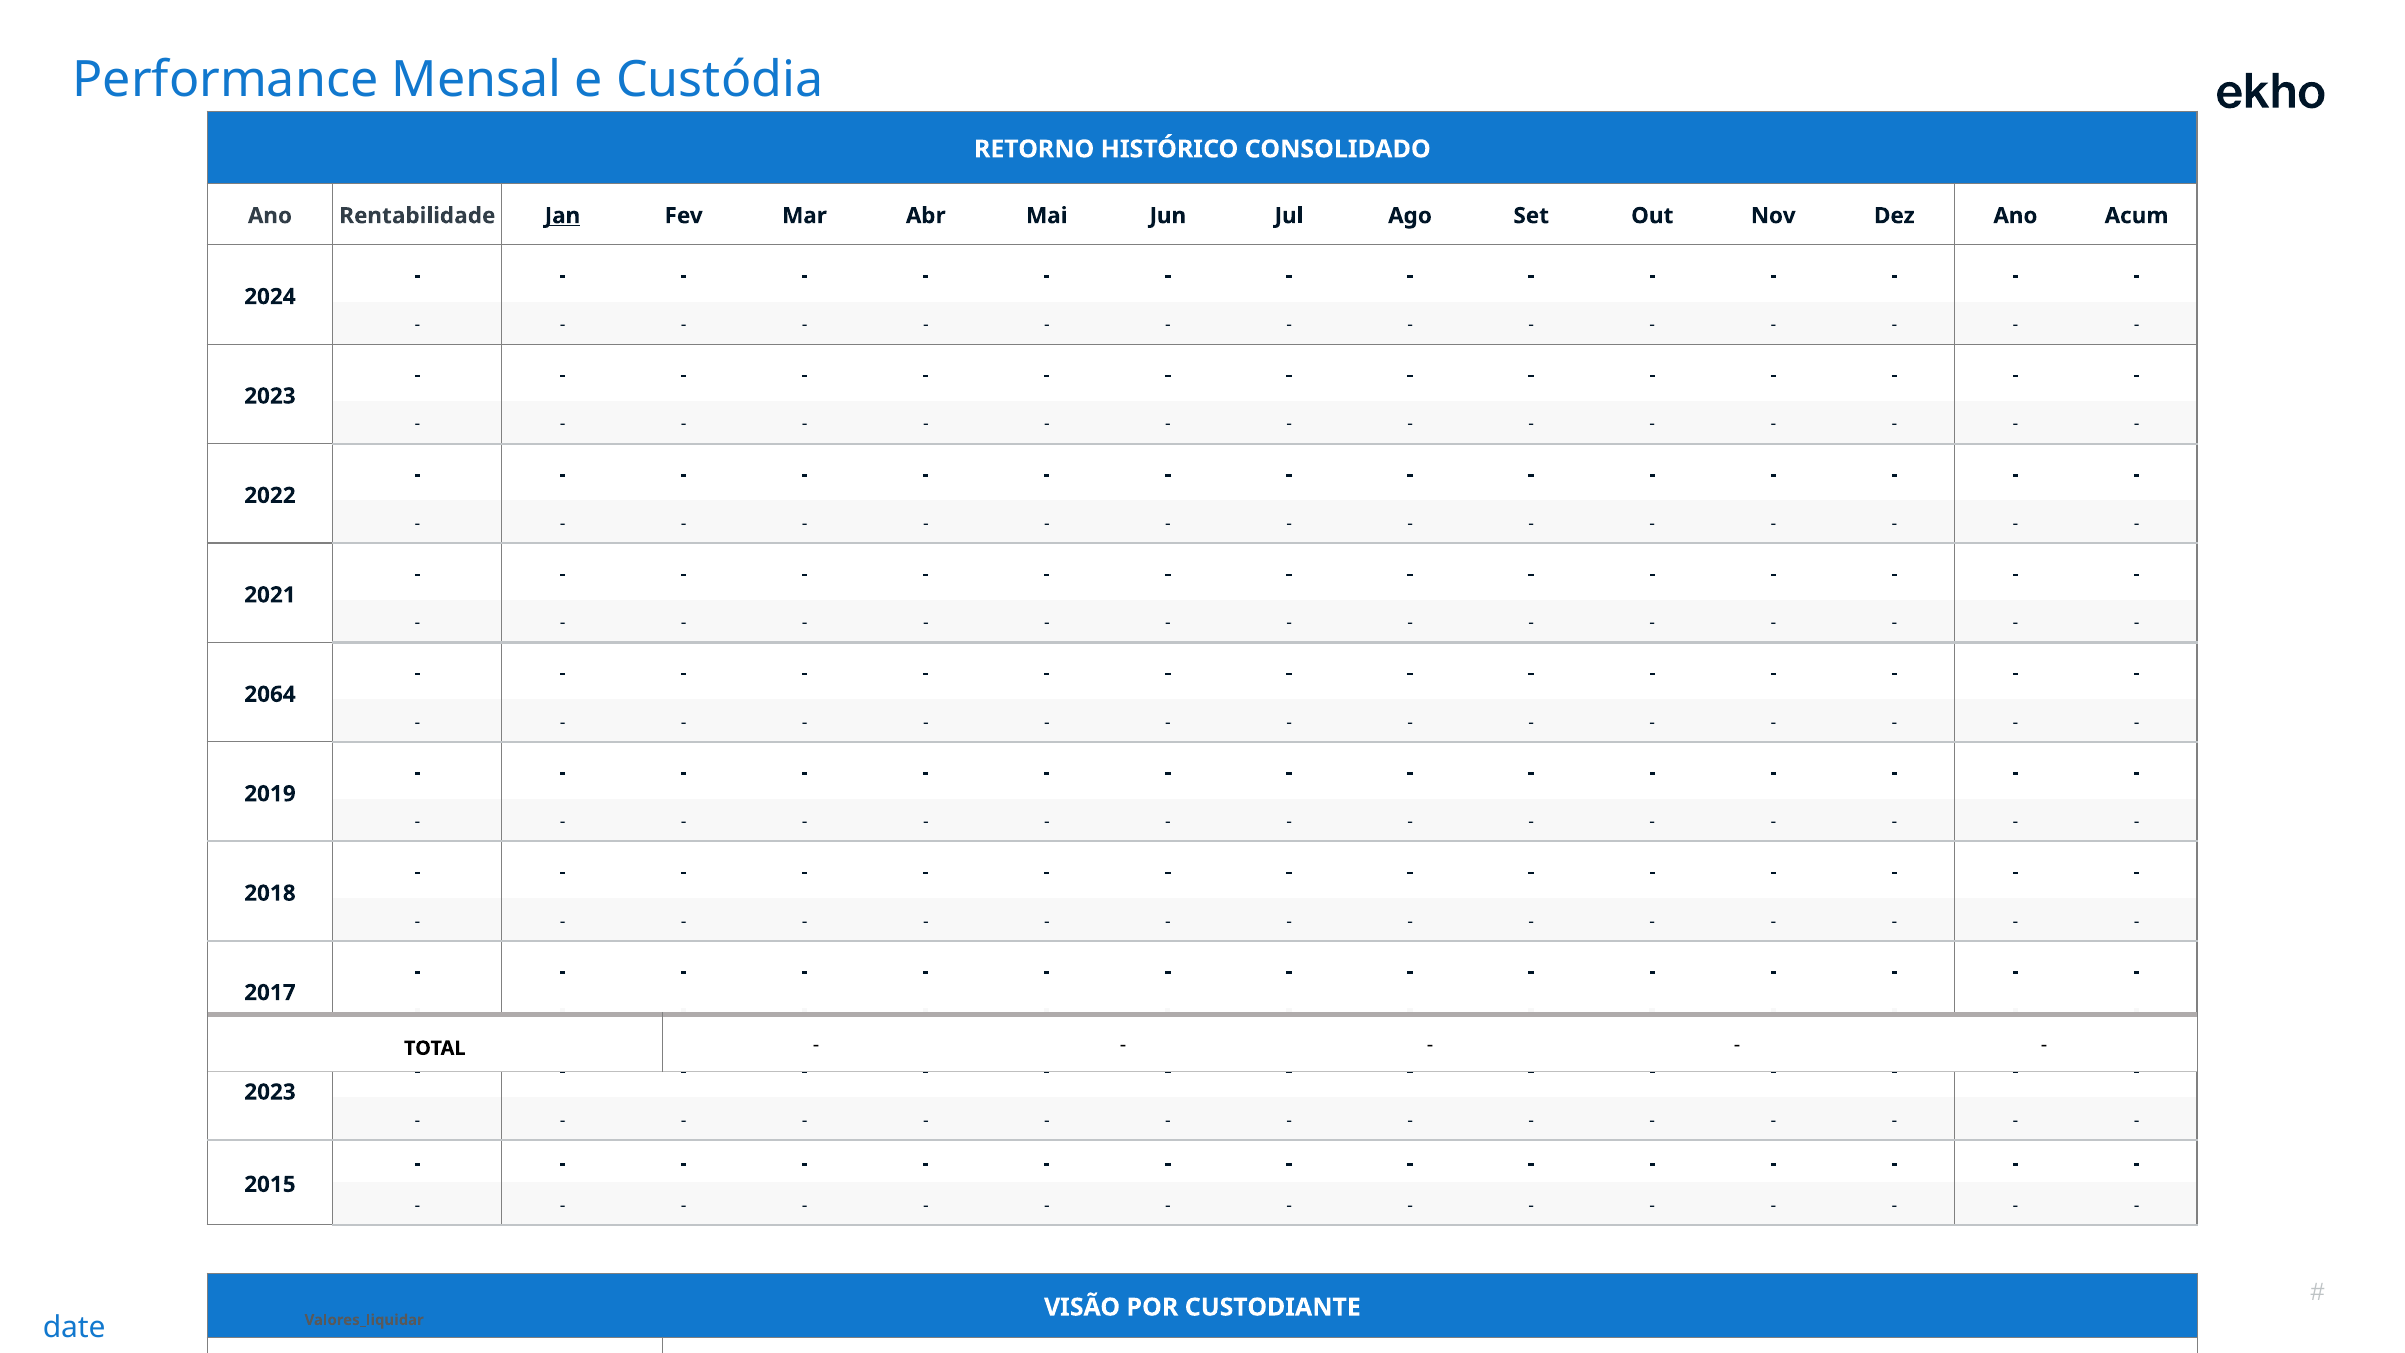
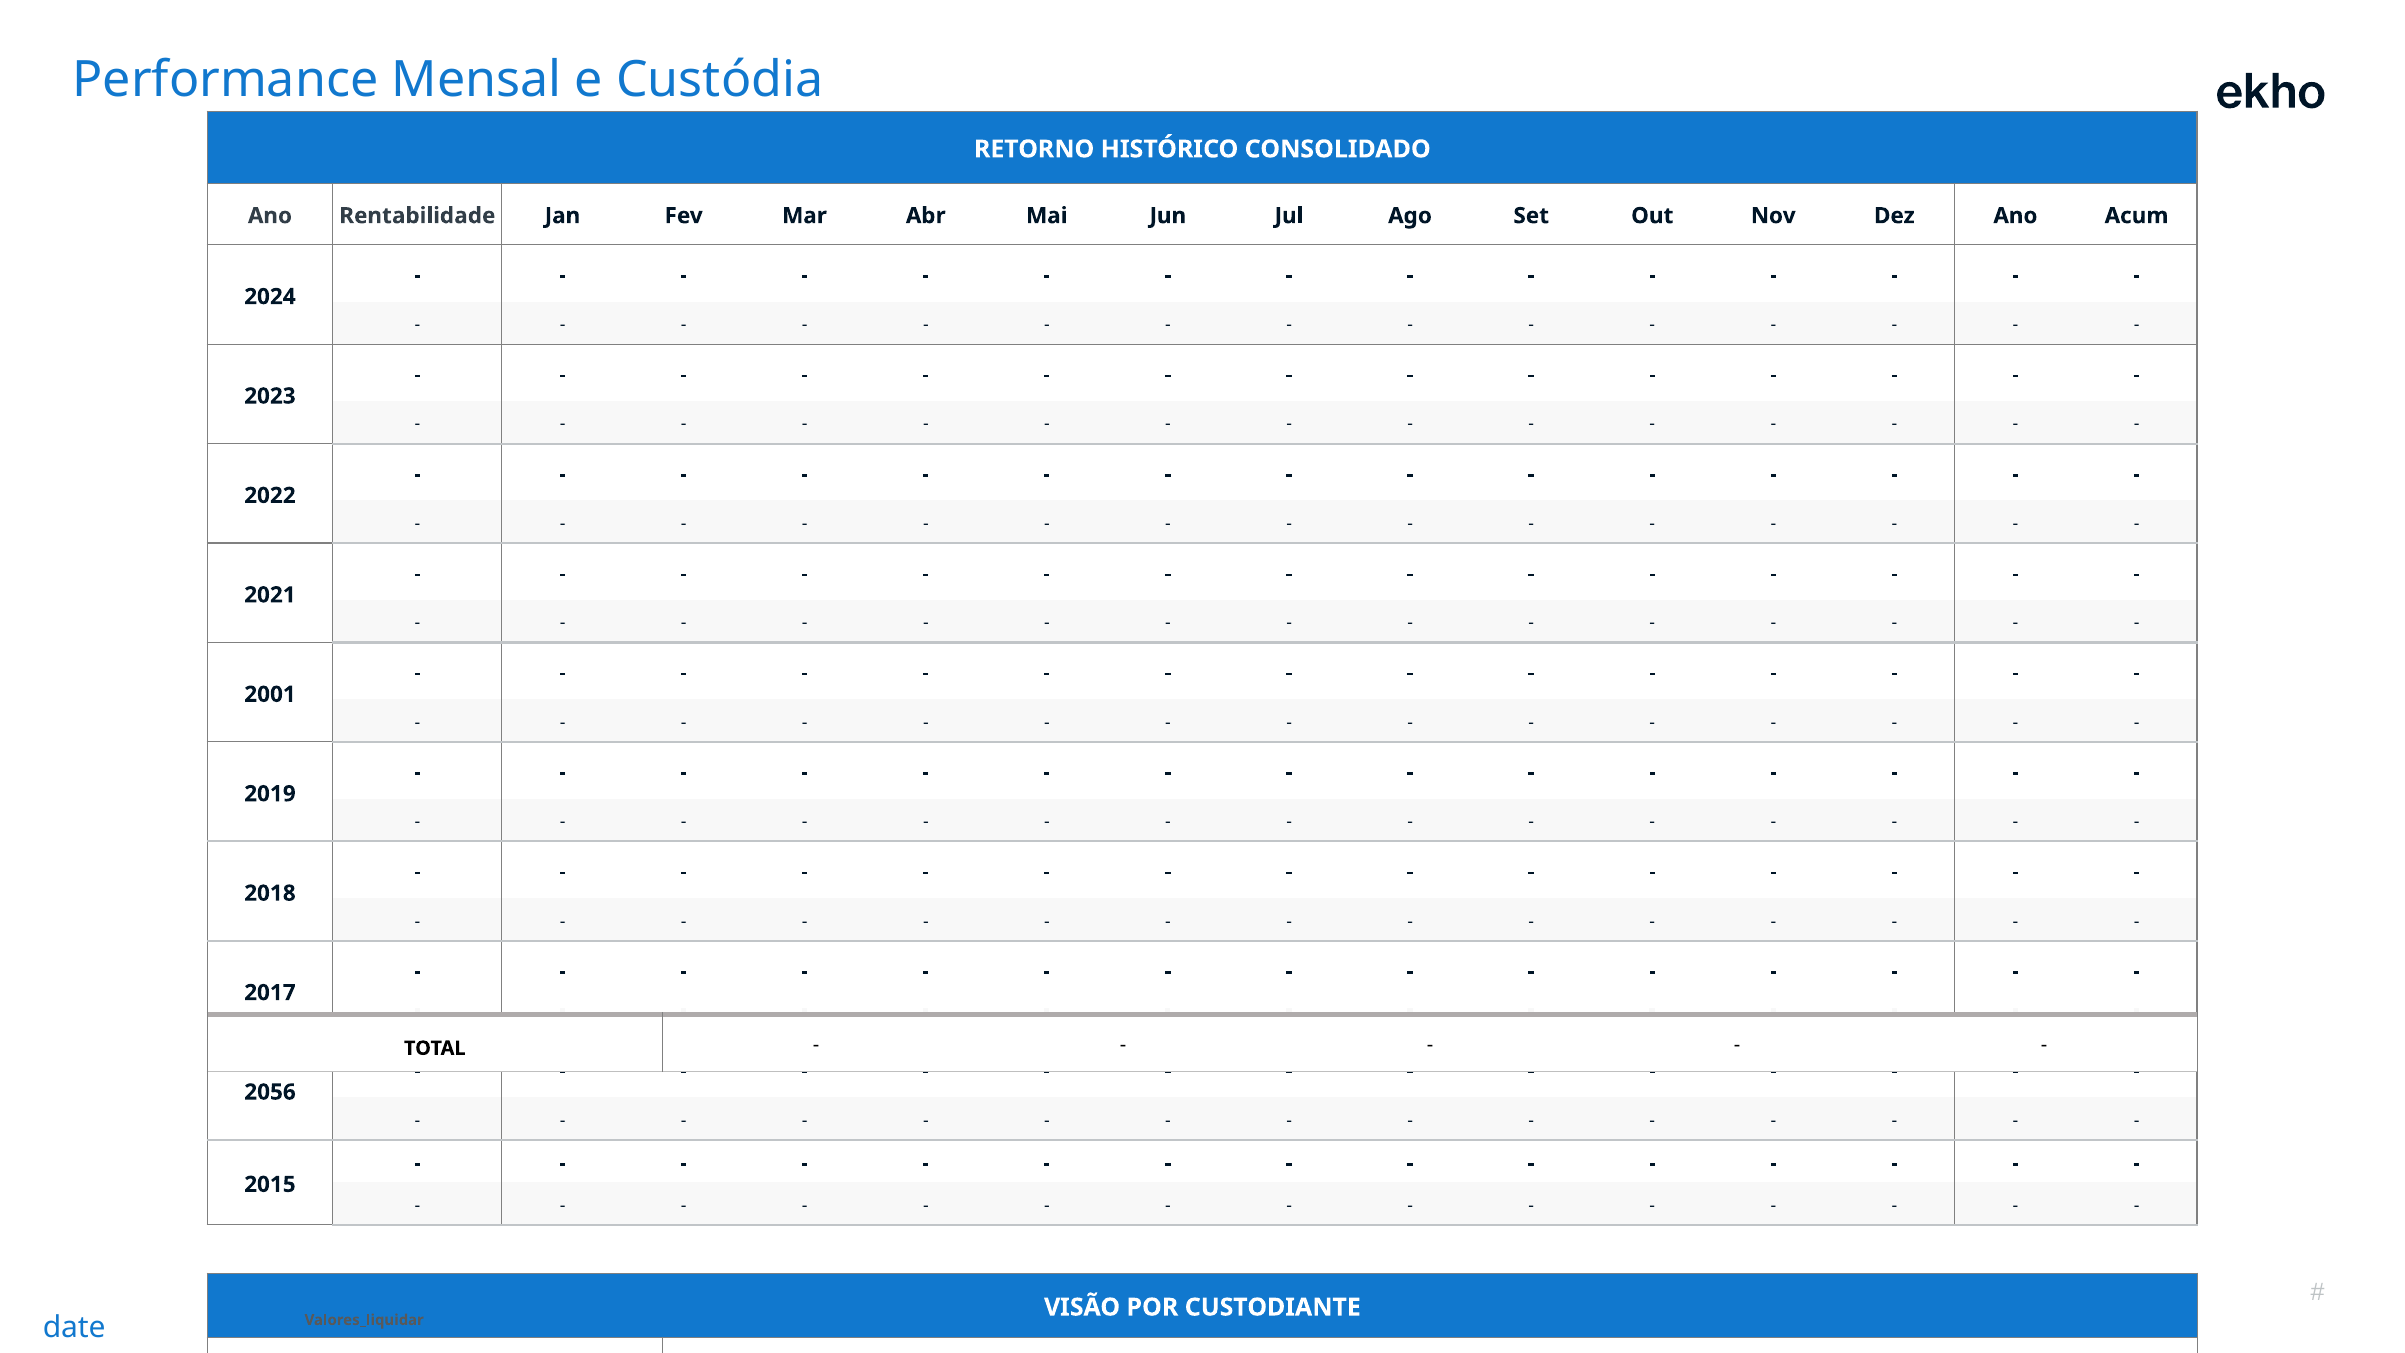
Jan underline: present -> none
2064: 2064 -> 2001
2023 at (270, 1092): 2023 -> 2056
